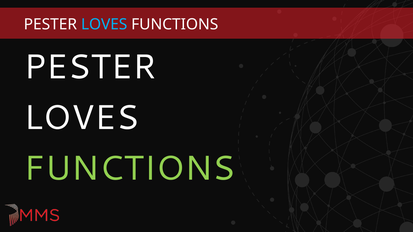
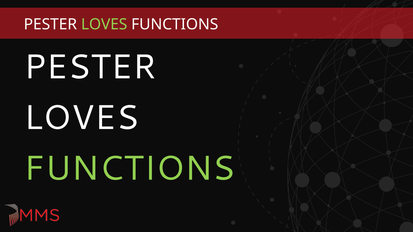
LOVES at (104, 24) colour: light blue -> light green
